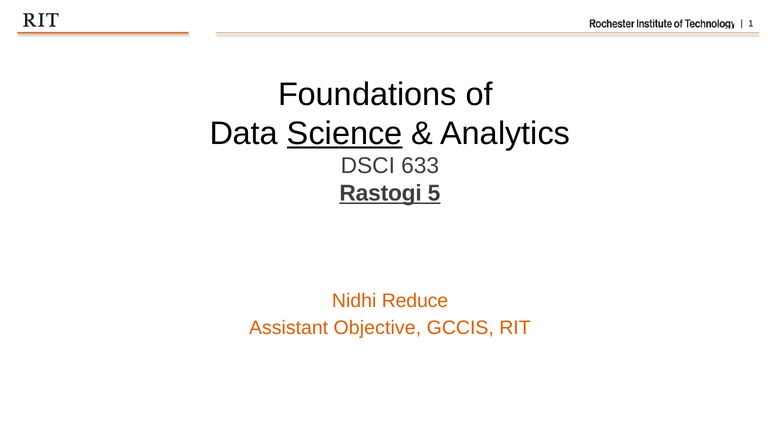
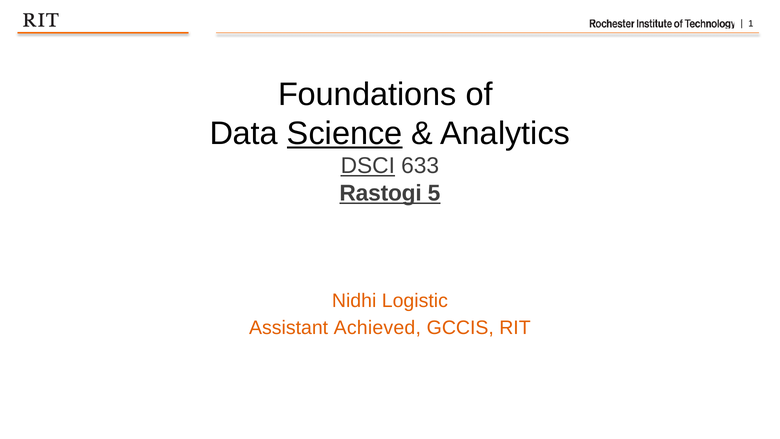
DSCI underline: none -> present
Reduce: Reduce -> Logistic
Objective: Objective -> Achieved
